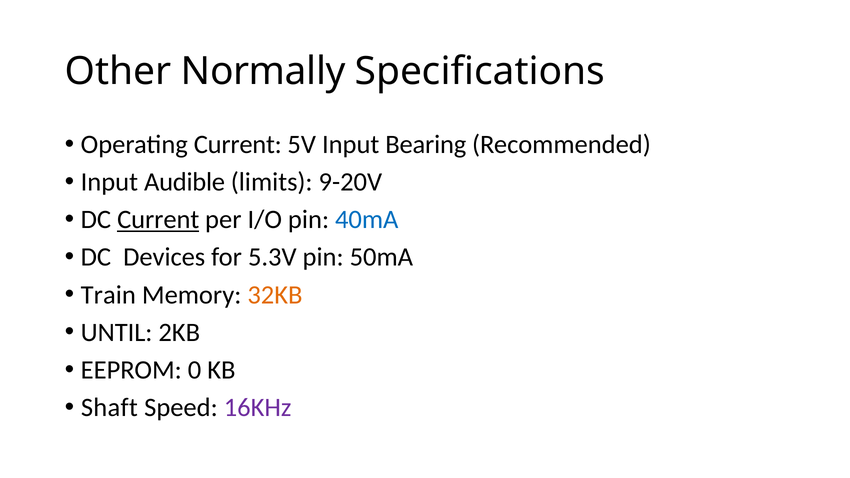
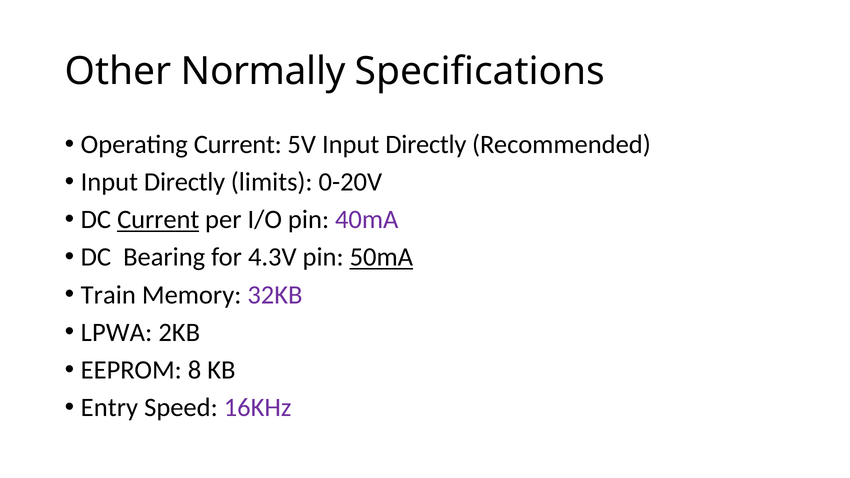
5V Input Bearing: Bearing -> Directly
Audible at (185, 182): Audible -> Directly
9-20V: 9-20V -> 0-20V
40mA colour: blue -> purple
Devices: Devices -> Bearing
5.3V: 5.3V -> 4.3V
50mA underline: none -> present
32KB colour: orange -> purple
UNTIL: UNTIL -> LPWA
0: 0 -> 8
Shaft: Shaft -> Entry
